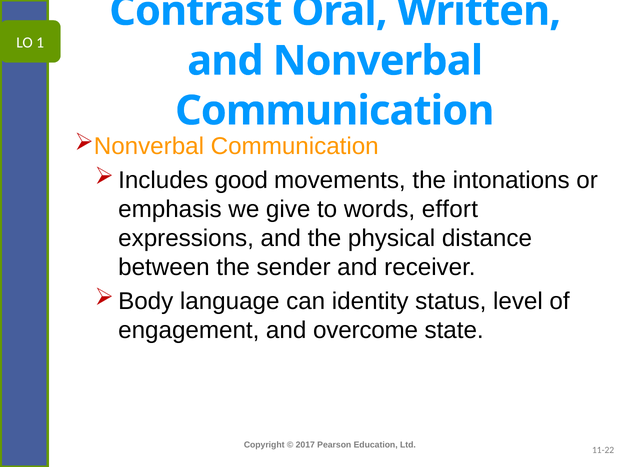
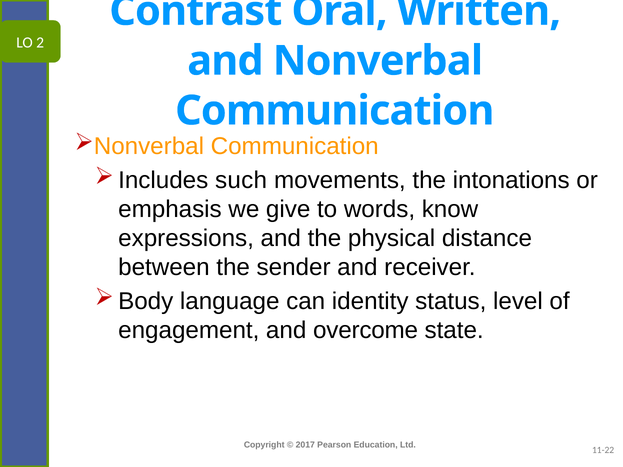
1: 1 -> 2
good: good -> such
effort: effort -> know
